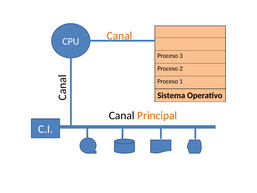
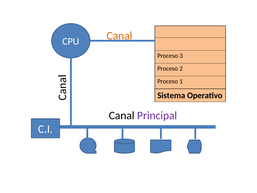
Principal colour: orange -> purple
